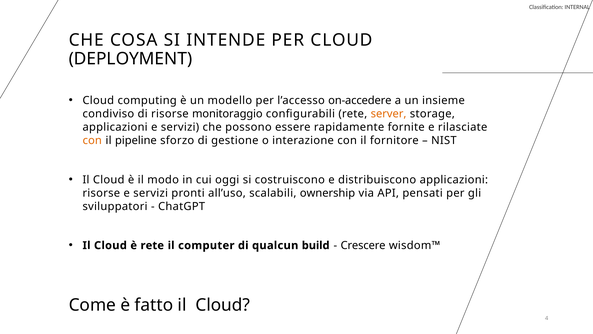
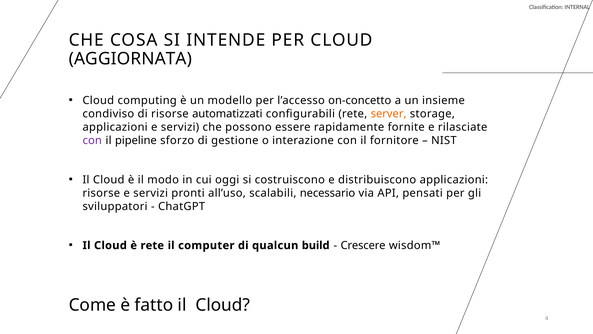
DEPLOYMENT: DEPLOYMENT -> AGGIORNATA
on-accedere: on-accedere -> on-concetto
monitoraggio: monitoraggio -> automatizzati
con at (92, 140) colour: orange -> purple
ownership: ownership -> necessario
